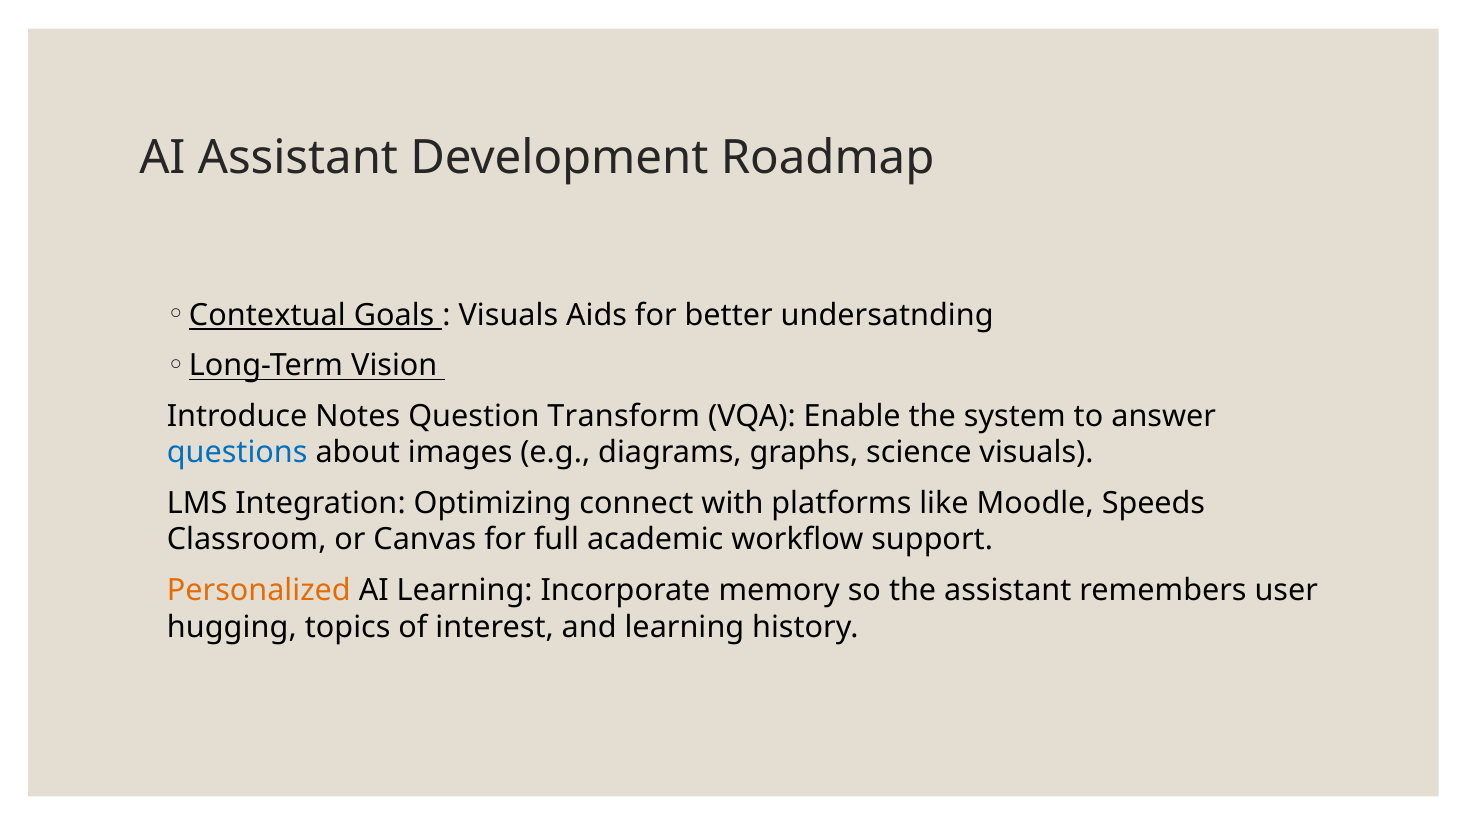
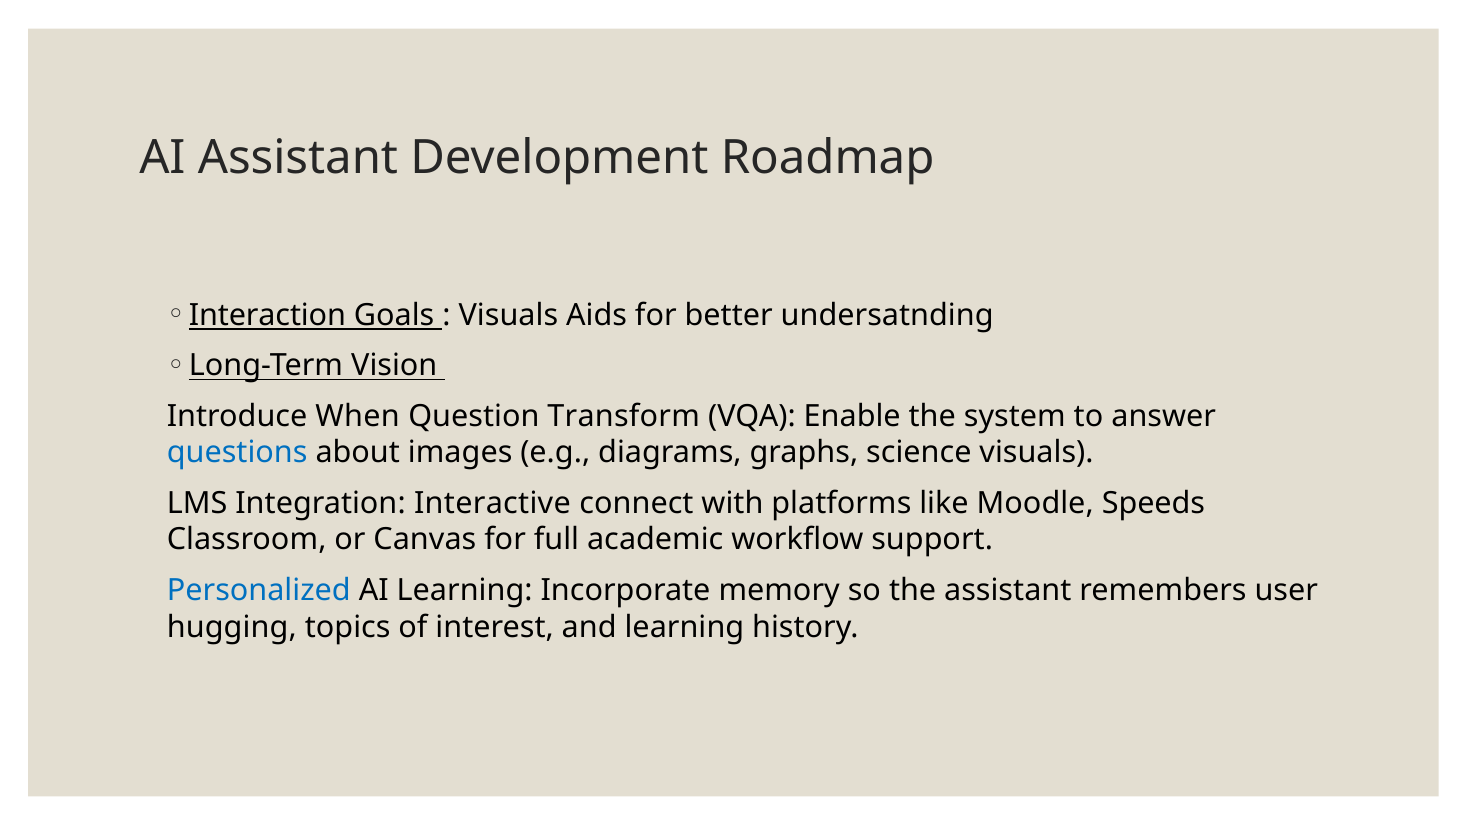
Contextual: Contextual -> Interaction
Notes: Notes -> When
Optimizing: Optimizing -> Interactive
Personalized colour: orange -> blue
